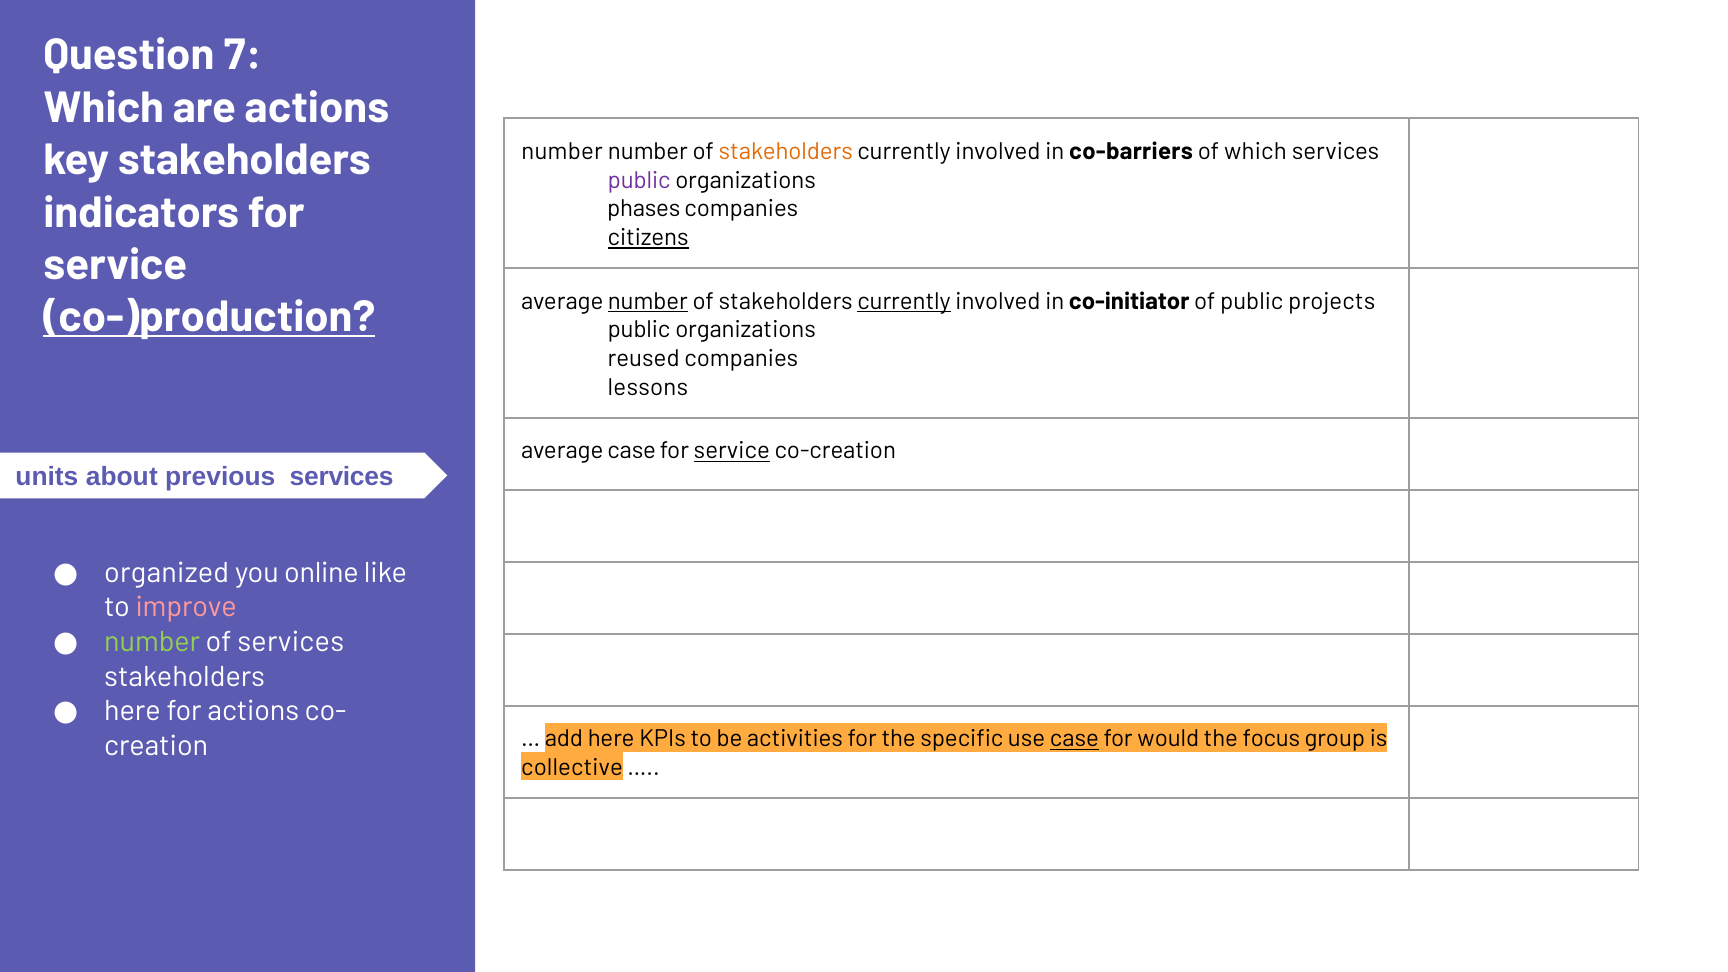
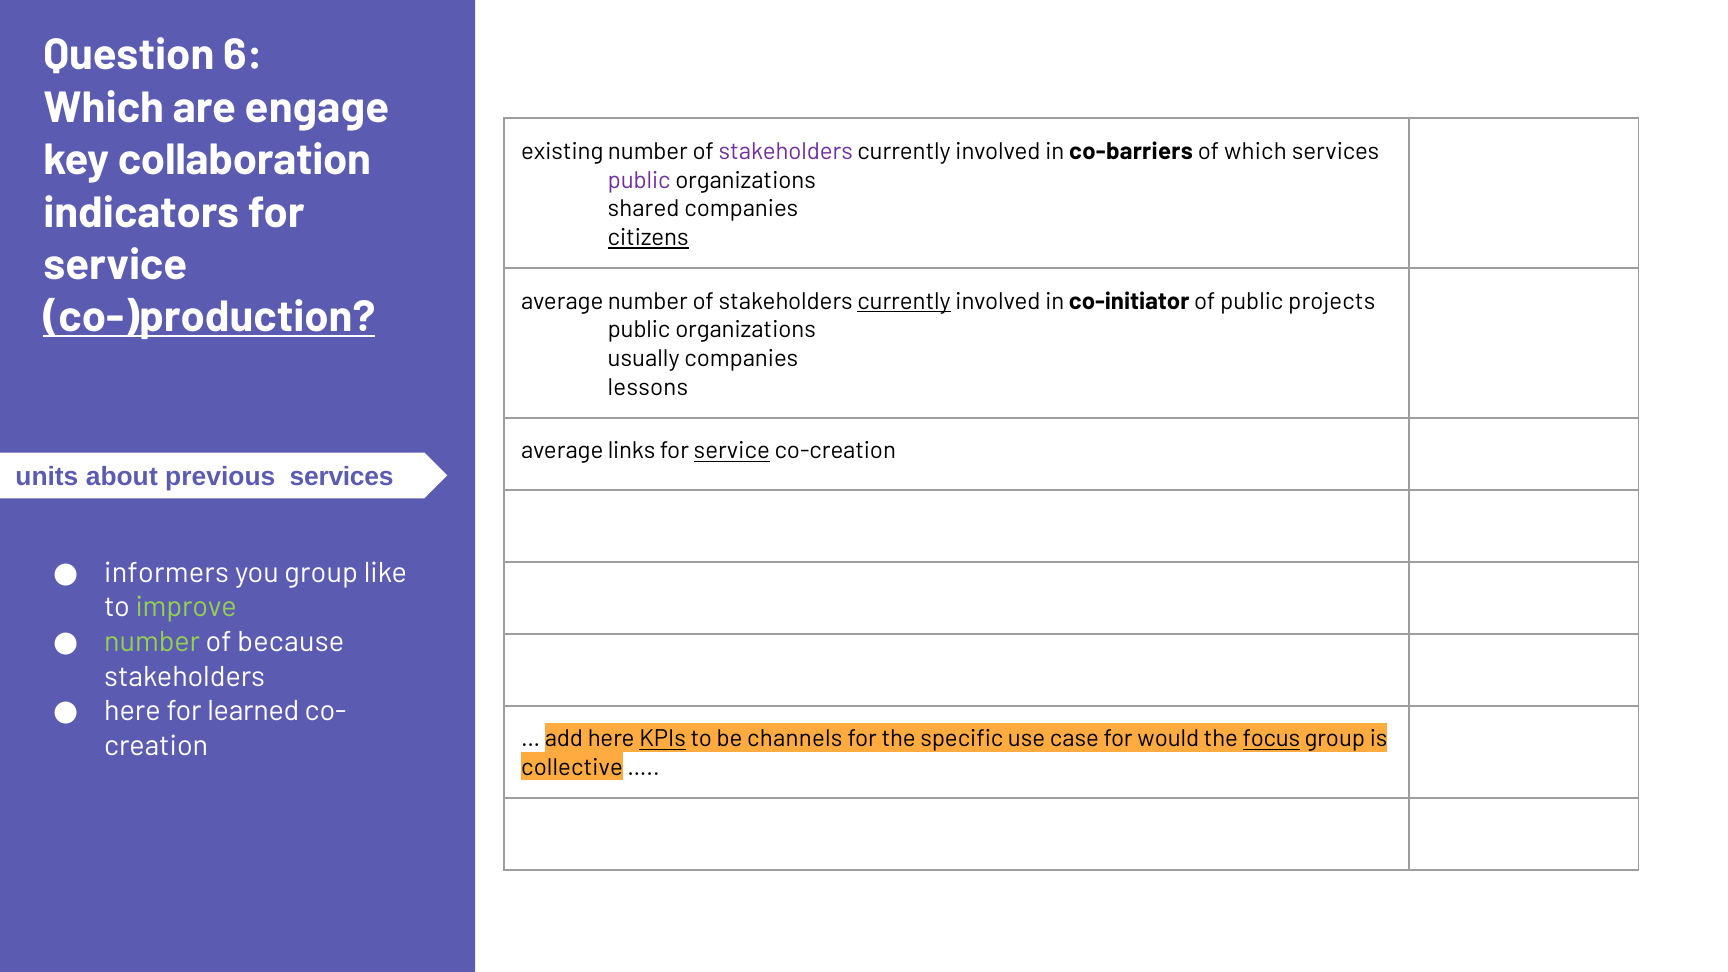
7: 7 -> 6
are actions: actions -> engage
number at (562, 151): number -> existing
stakeholders at (786, 151) colour: orange -> purple
key stakeholders: stakeholders -> collaboration
phases: phases -> shared
number at (648, 301) underline: present -> none
reused: reused -> usually
average case: case -> links
organized: organized -> informers
you online: online -> group
improve colour: pink -> light green
of services: services -> because
for actions: actions -> learned
KPIs underline: none -> present
activities: activities -> channels
case at (1074, 739) underline: present -> none
focus underline: none -> present
